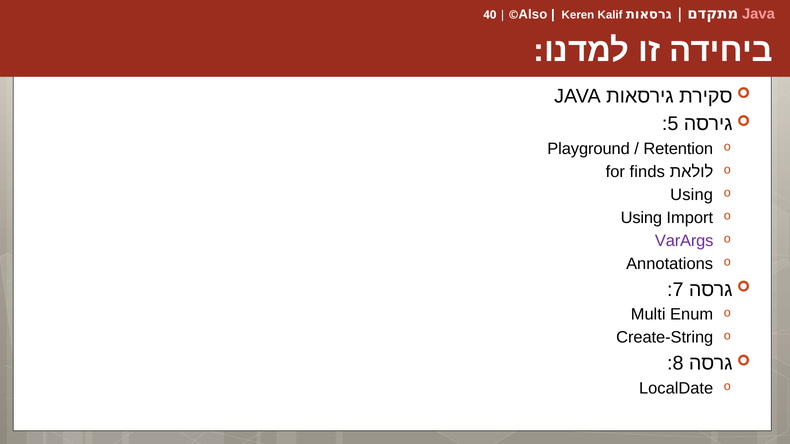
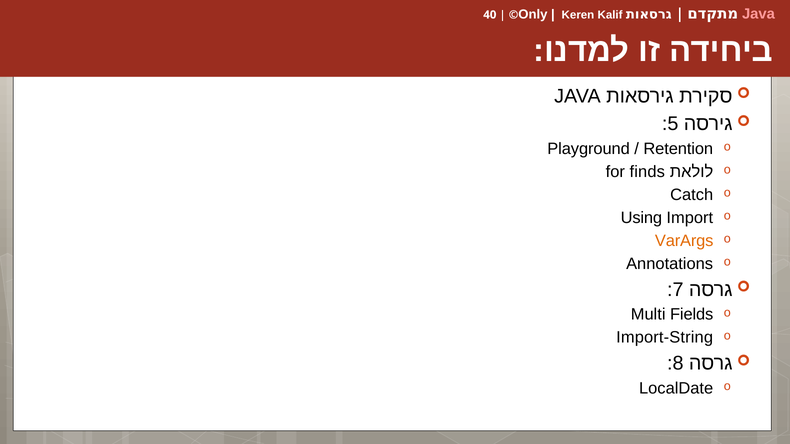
Also: Also -> Only
Using at (692, 195): Using -> Catch
VarArgs colour: purple -> orange
Enum: Enum -> Fields
Create-String: Create-String -> Import-String
